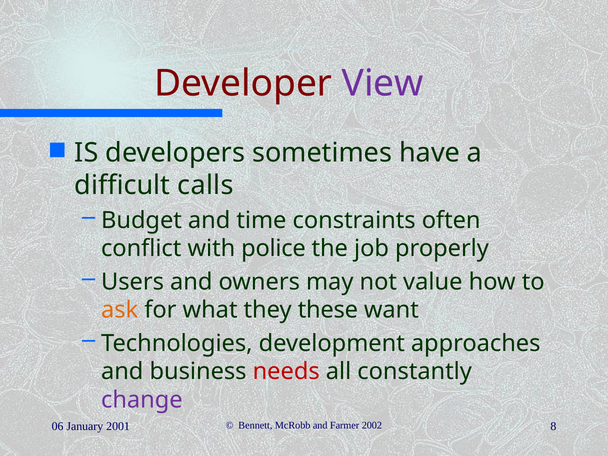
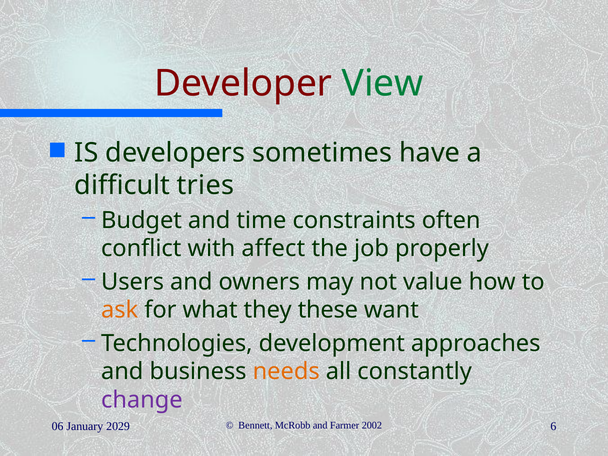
View colour: purple -> green
calls: calls -> tries
police: police -> affect
needs colour: red -> orange
2001: 2001 -> 2029
8: 8 -> 6
